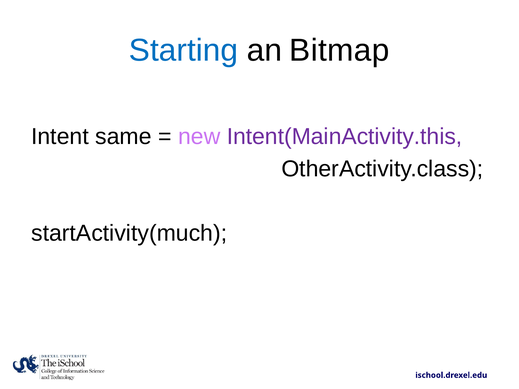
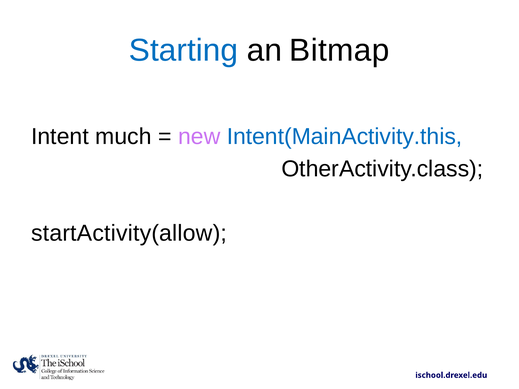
same: same -> much
Intent(MainActivity.this colour: purple -> blue
startActivity(much: startActivity(much -> startActivity(allow
